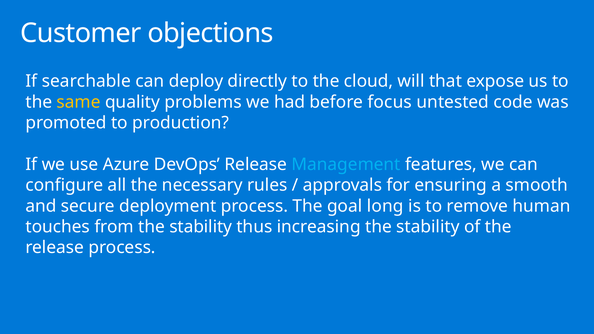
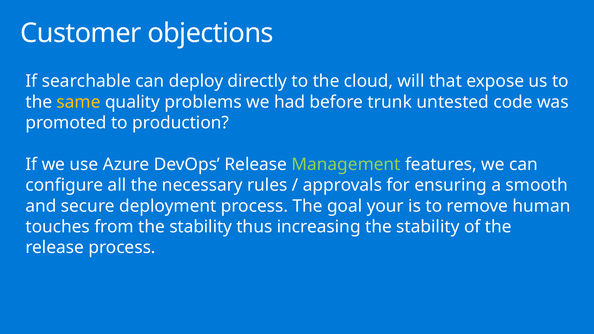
focus: focus -> trunk
Management colour: light blue -> light green
long: long -> your
